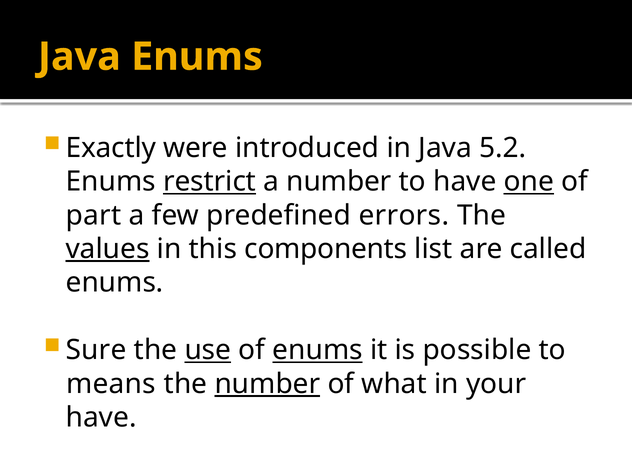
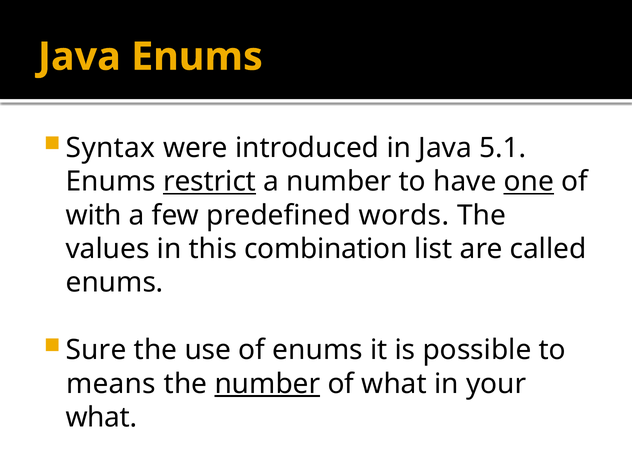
Exactly: Exactly -> Syntax
5.2: 5.2 -> 5.1
part: part -> with
errors: errors -> words
values underline: present -> none
components: components -> combination
use underline: present -> none
enums at (318, 350) underline: present -> none
have at (101, 418): have -> what
